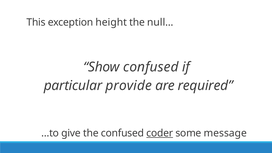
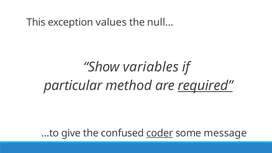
height: height -> values
Show confused: confused -> variables
provide: provide -> method
required underline: none -> present
